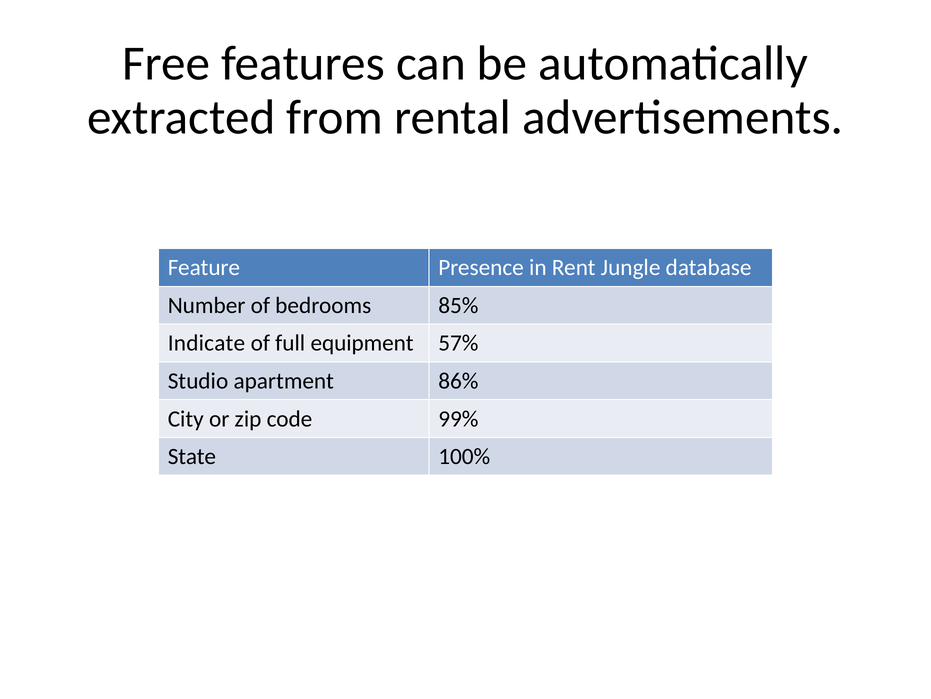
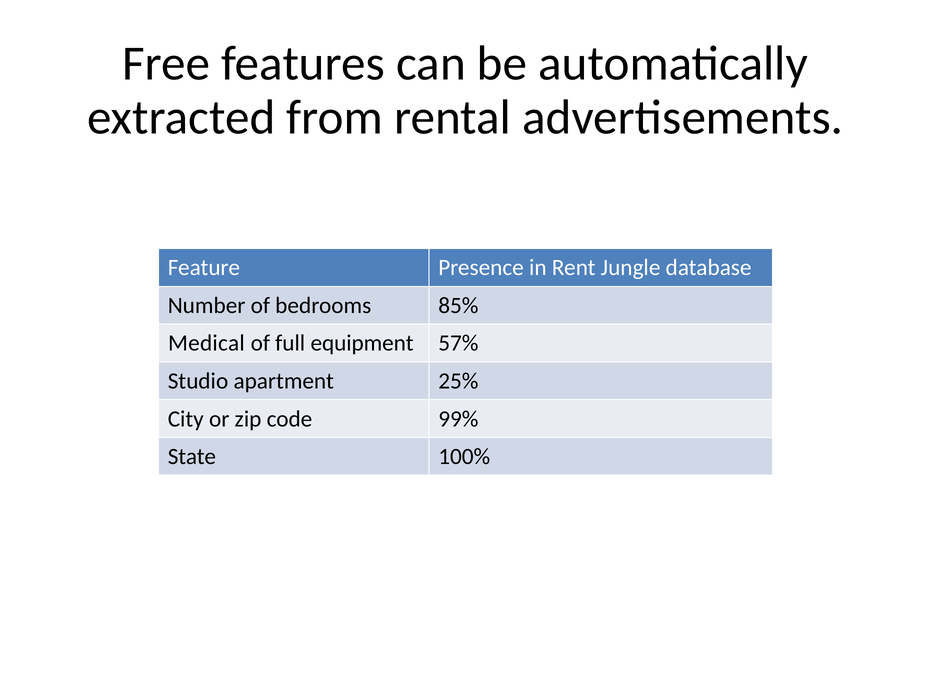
Indicate: Indicate -> Medical
86%: 86% -> 25%
